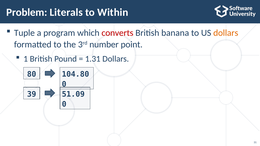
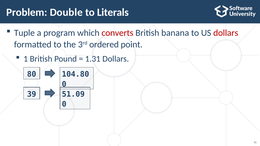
Literals: Literals -> Double
Within: Within -> Literals
dollars at (226, 33) colour: orange -> red
number: number -> ordered
